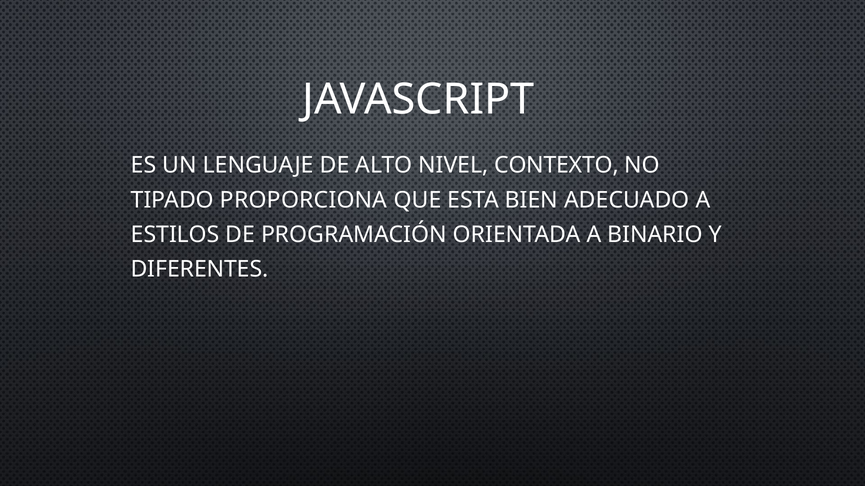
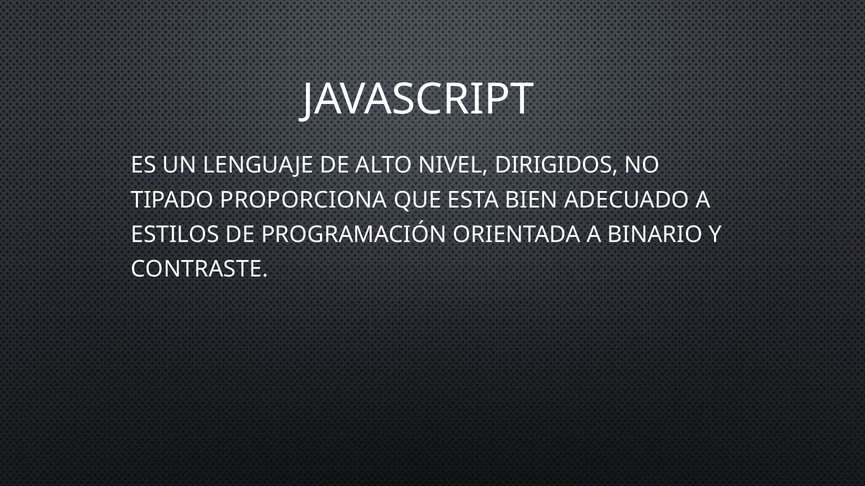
CONTEXTO: CONTEXTO -> DIRIGIDOS
DIFERENTES: DIFERENTES -> CONTRASTE
